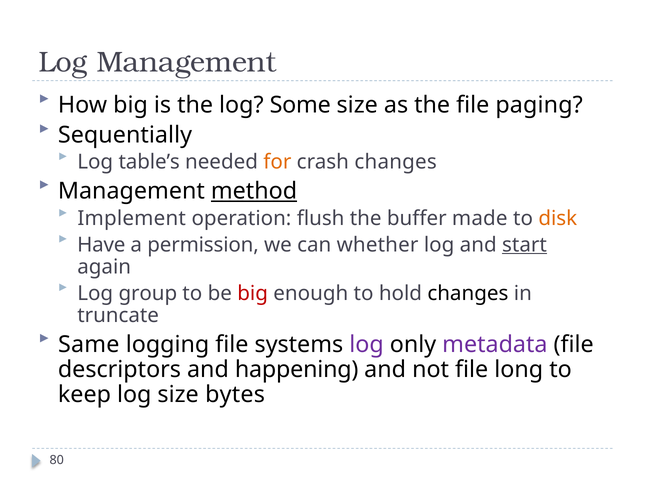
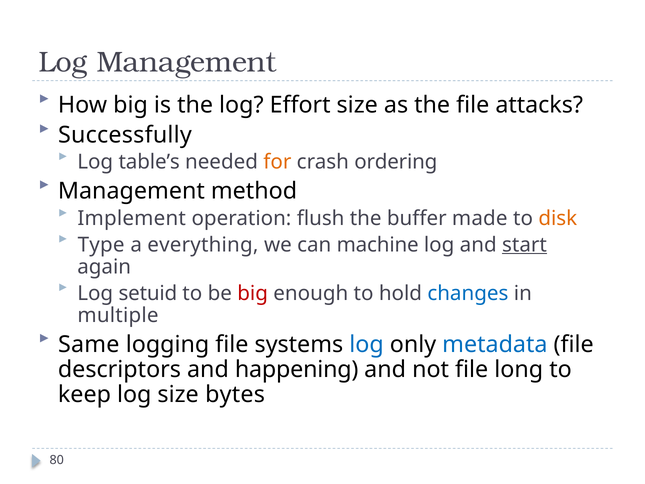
Some: Some -> Effort
paging: paging -> attacks
Sequentially: Sequentially -> Successfully
crash changes: changes -> ordering
method underline: present -> none
Have: Have -> Type
permission: permission -> everything
whether: whether -> machine
group: group -> setuid
changes at (468, 293) colour: black -> blue
truncate: truncate -> multiple
log at (366, 344) colour: purple -> blue
metadata colour: purple -> blue
